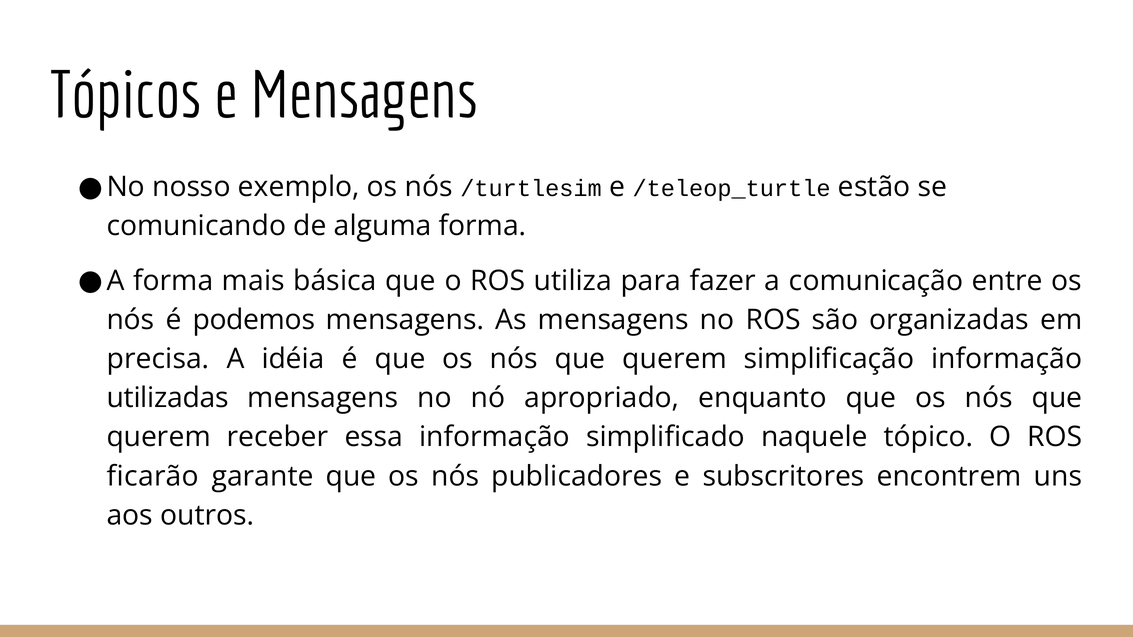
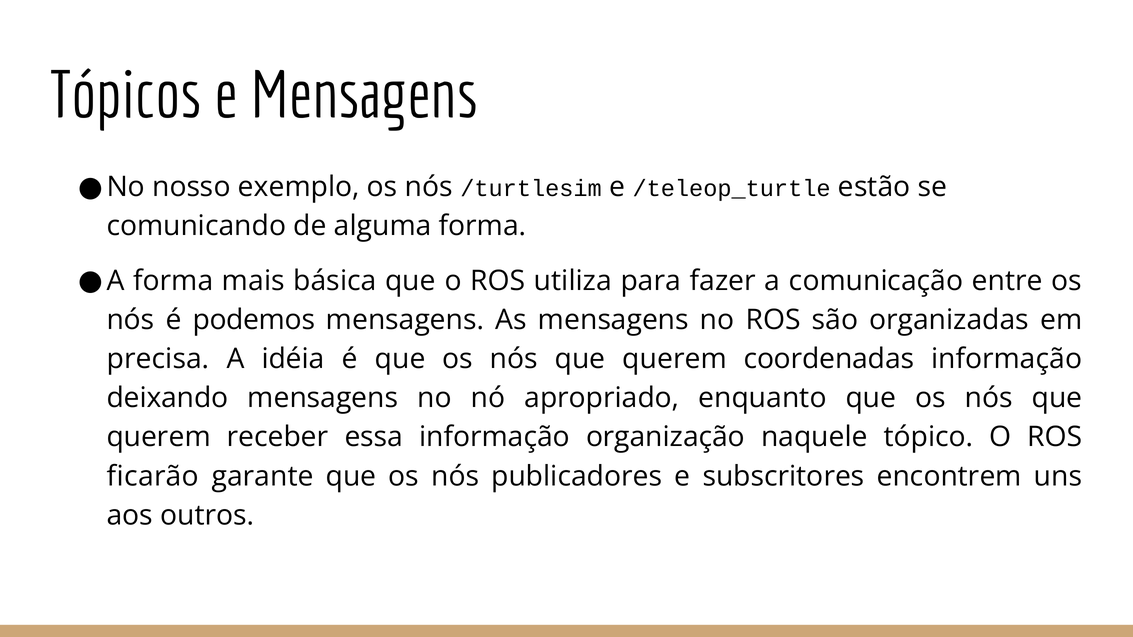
simplificação: simplificação -> coordenadas
utilizadas: utilizadas -> deixando
simplificado: simplificado -> organização
